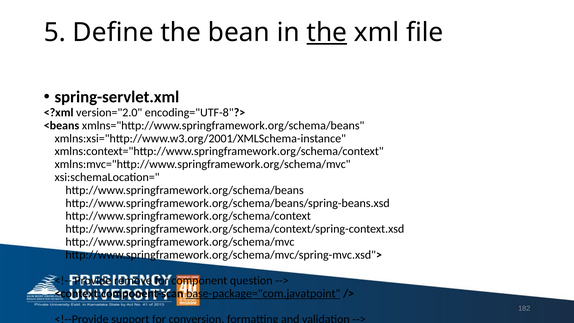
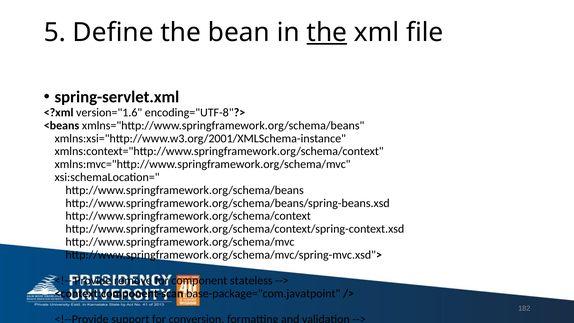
version="2.0: version="2.0 -> version="1.6
question: question -> stateless
base-package="com.javatpoint underline: present -> none
